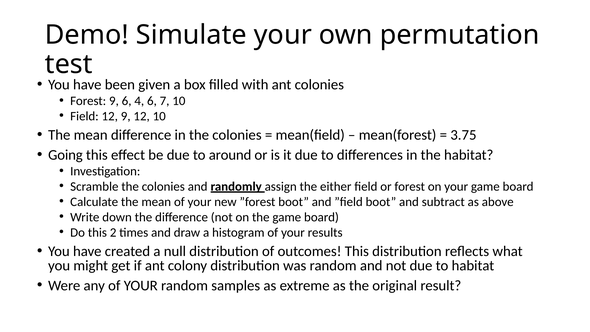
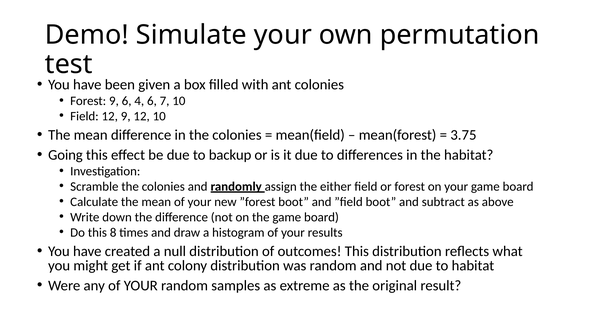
around: around -> backup
2: 2 -> 8
